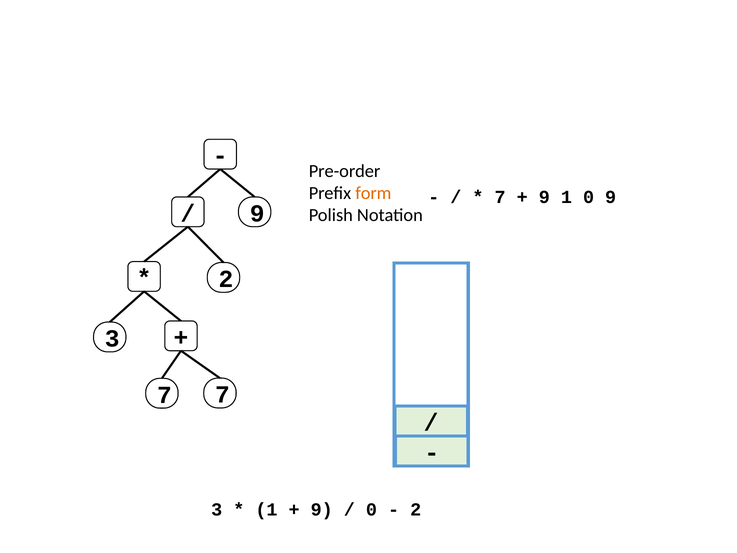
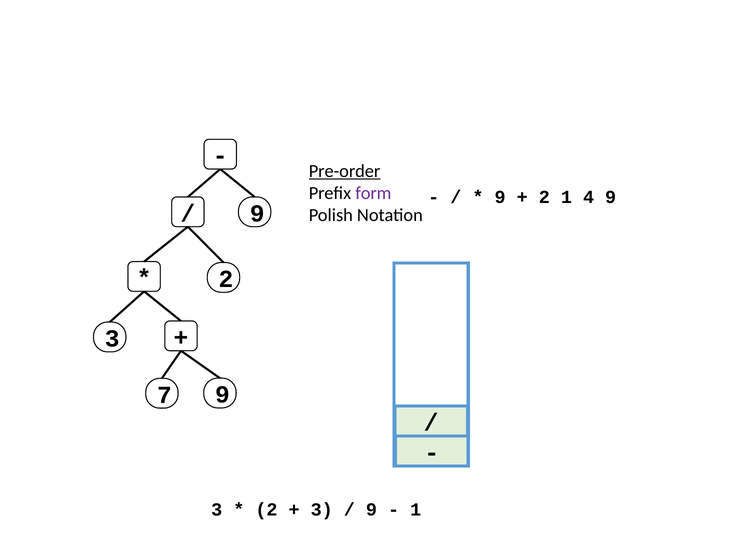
Pre-order underline: none -> present
form colour: orange -> purple
7 at (500, 197): 7 -> 9
9 at (544, 197): 9 -> 2
1 0: 0 -> 4
7 7: 7 -> 9
1 at (266, 510): 1 -> 2
9 at (322, 510): 9 -> 3
0 at (371, 510): 0 -> 9
2 at (416, 510): 2 -> 1
